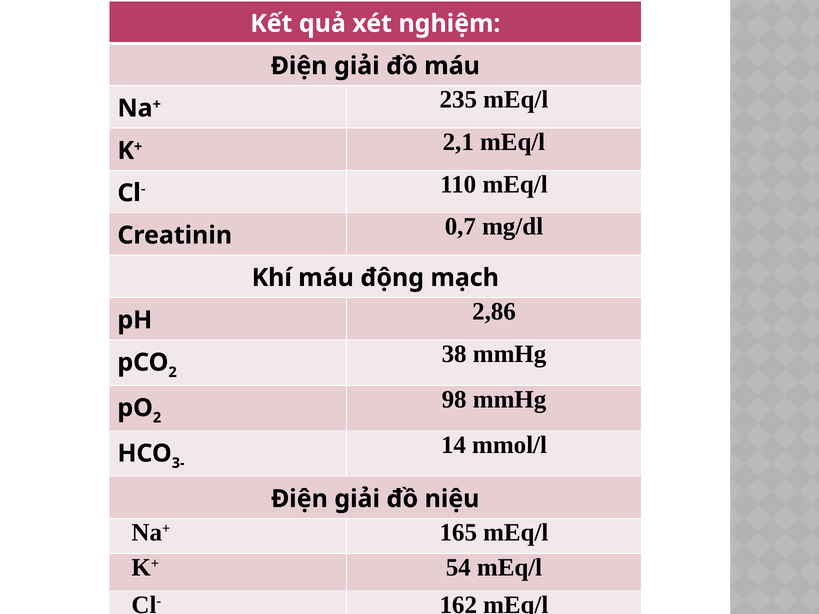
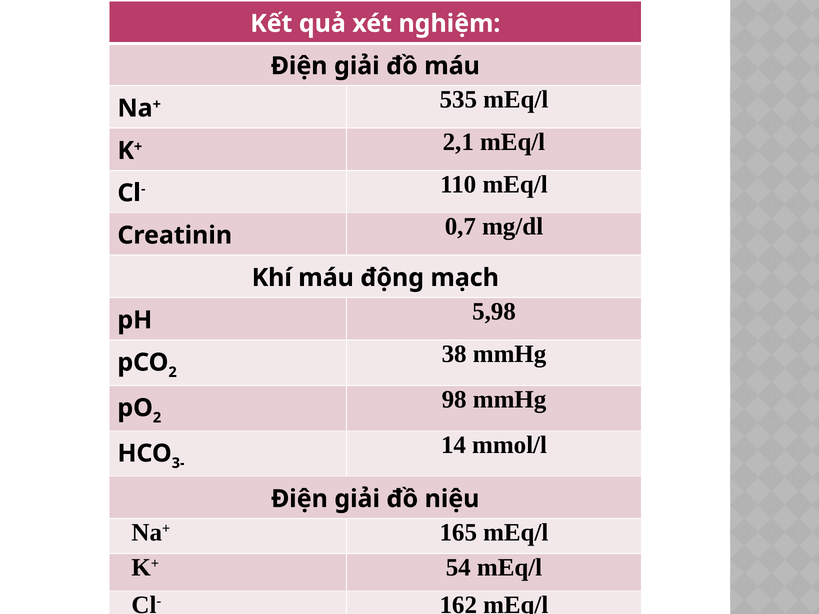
235: 235 -> 535
2,86: 2,86 -> 5,98
